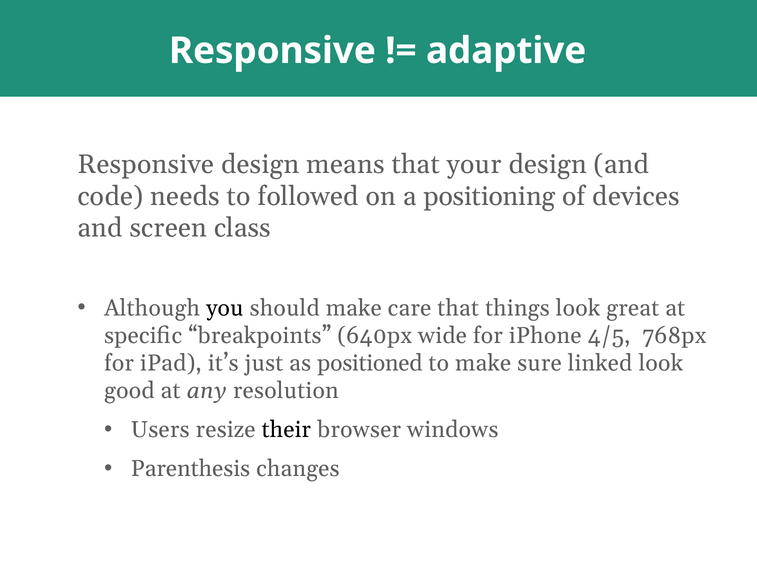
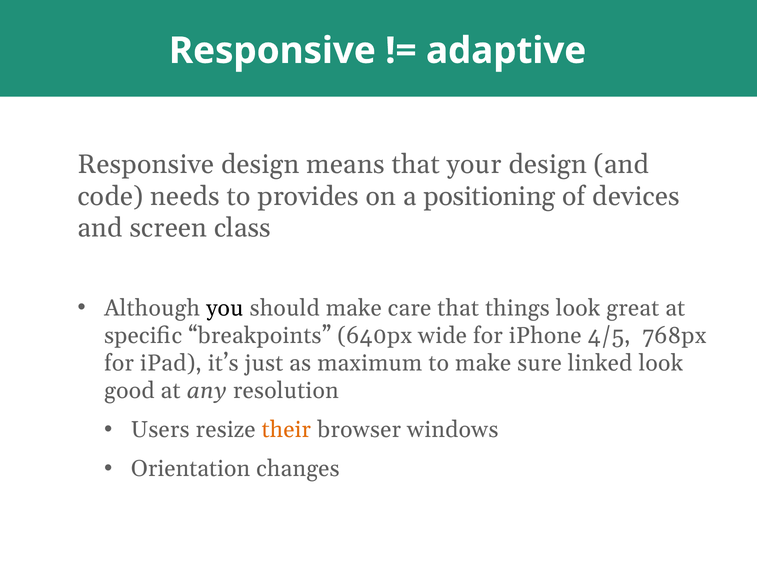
followed: followed -> provides
positioned: positioned -> maximum
their colour: black -> orange
Parenthesis: Parenthesis -> Orientation
